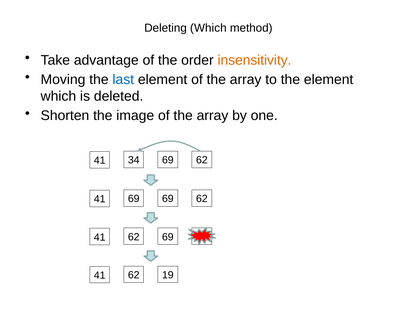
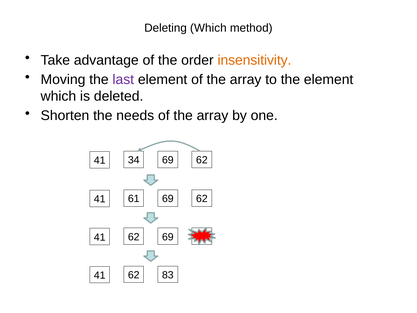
last colour: blue -> purple
image: image -> needs
41 69: 69 -> 61
19: 19 -> 83
